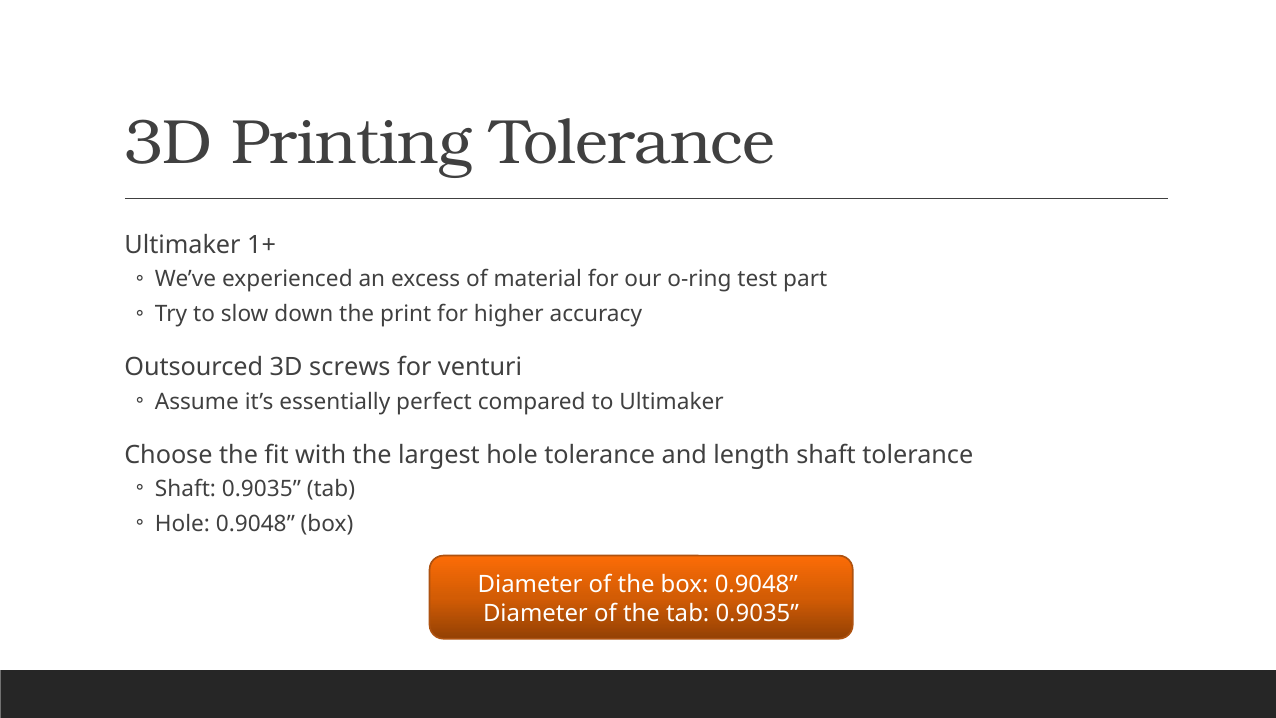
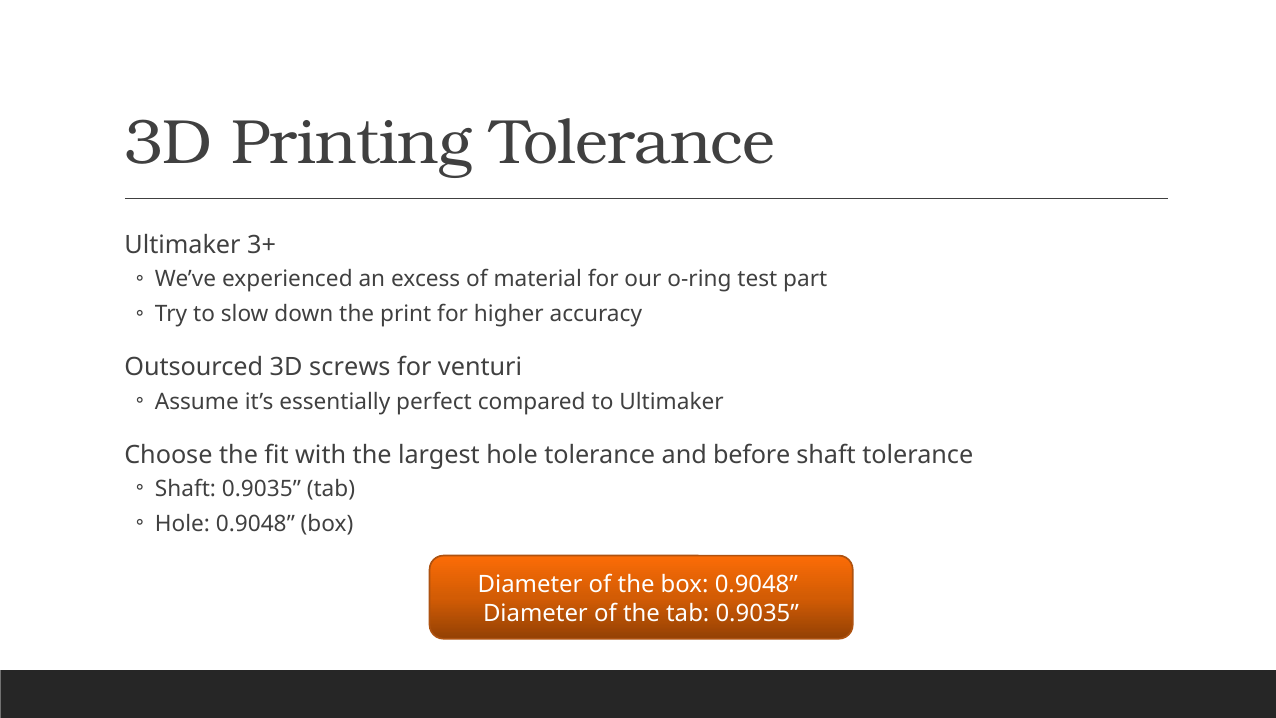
1+: 1+ -> 3+
length: length -> before
